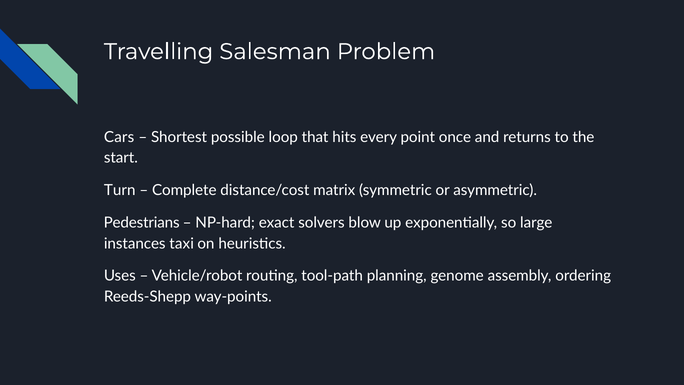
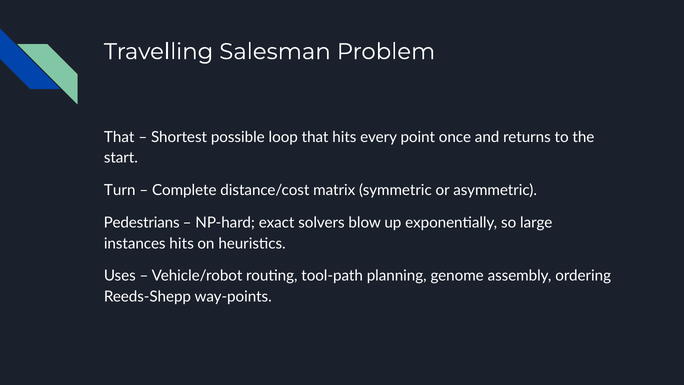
Cars at (119, 137): Cars -> That
instances taxi: taxi -> hits
